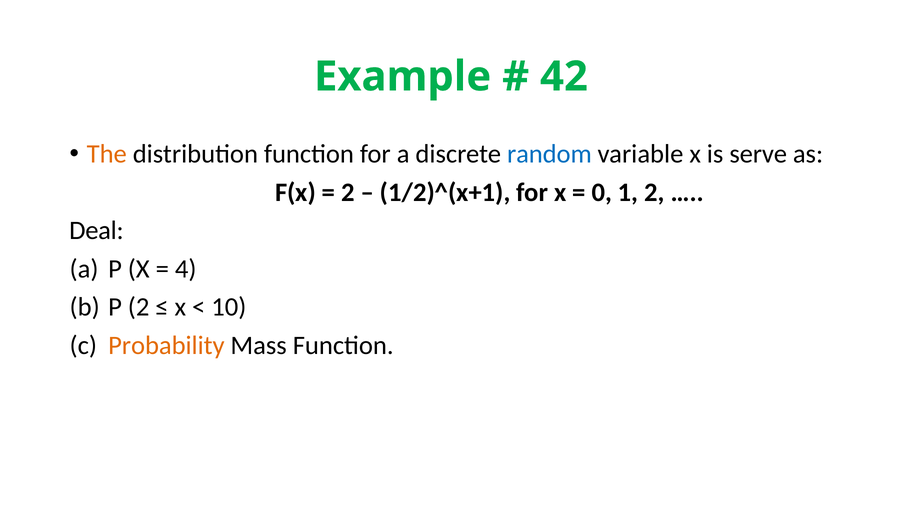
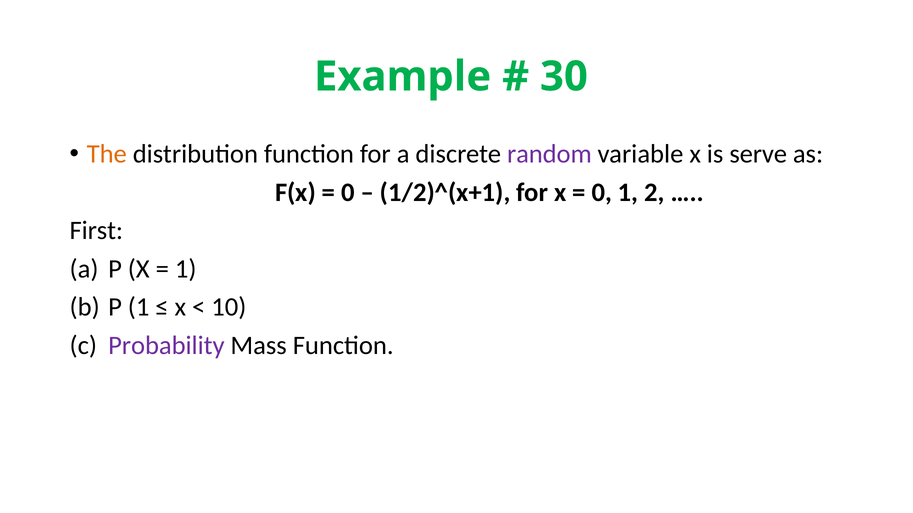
42: 42 -> 30
random colour: blue -> purple
2 at (348, 193): 2 -> 0
Deal: Deal -> First
4 at (186, 269): 4 -> 1
P 2: 2 -> 1
Probability colour: orange -> purple
